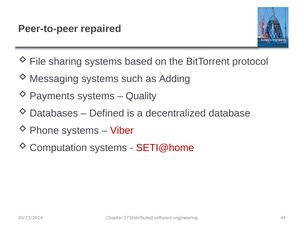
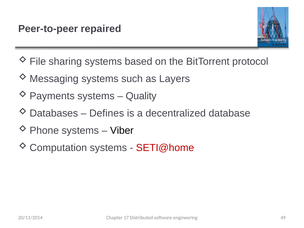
Adding: Adding -> Layers
Defined: Defined -> Defines
Viber colour: red -> black
